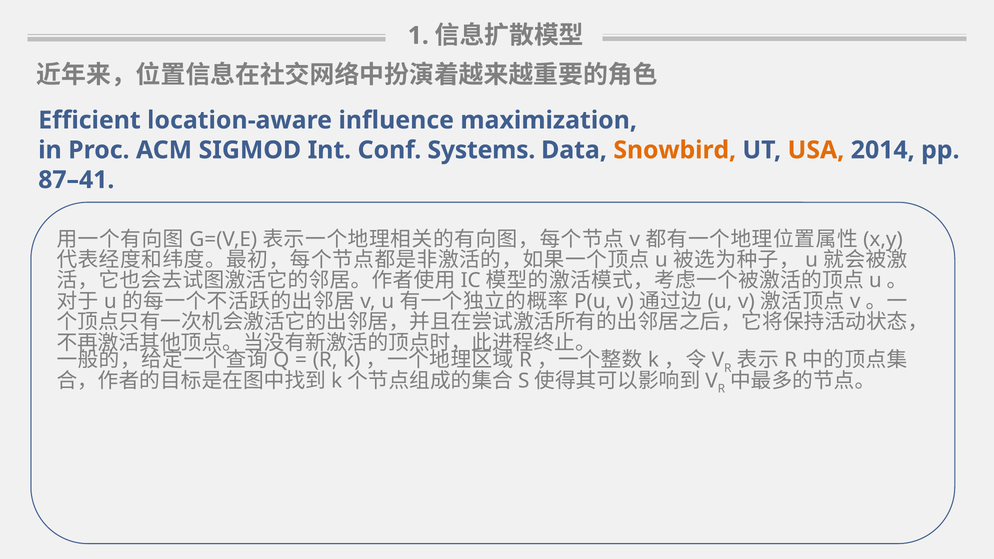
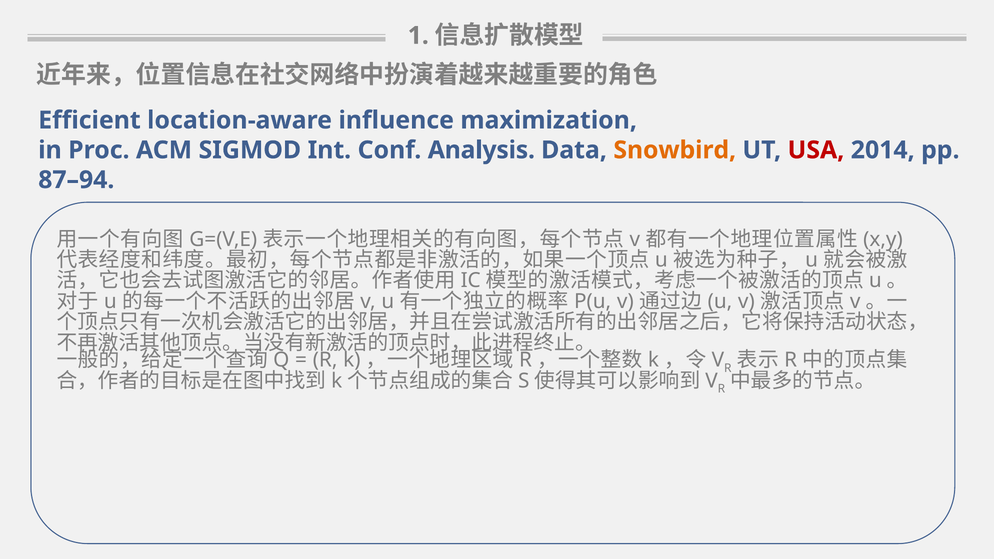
Systems: Systems -> Analysis
USA colour: orange -> red
87–41: 87–41 -> 87–94
